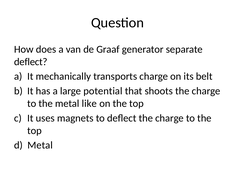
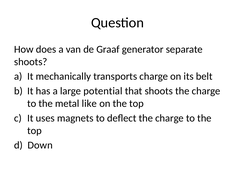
deflect at (31, 62): deflect -> shoots
Metal at (40, 145): Metal -> Down
